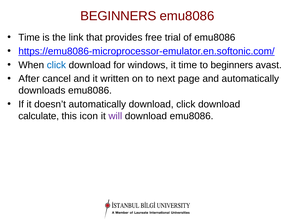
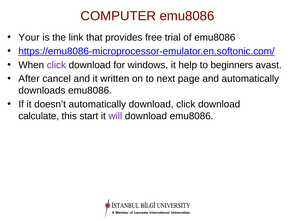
BEGINNERS at (118, 16): BEGINNERS -> COMPUTER
Time at (29, 38): Time -> Your
click at (56, 65) colour: blue -> purple
it time: time -> help
icon: icon -> start
